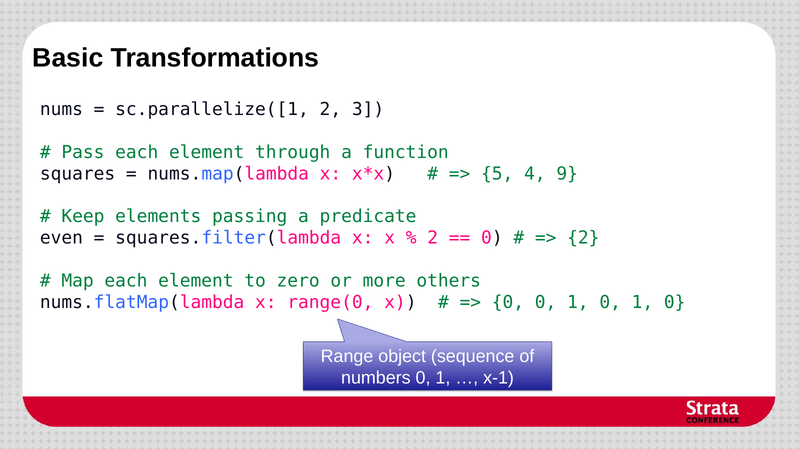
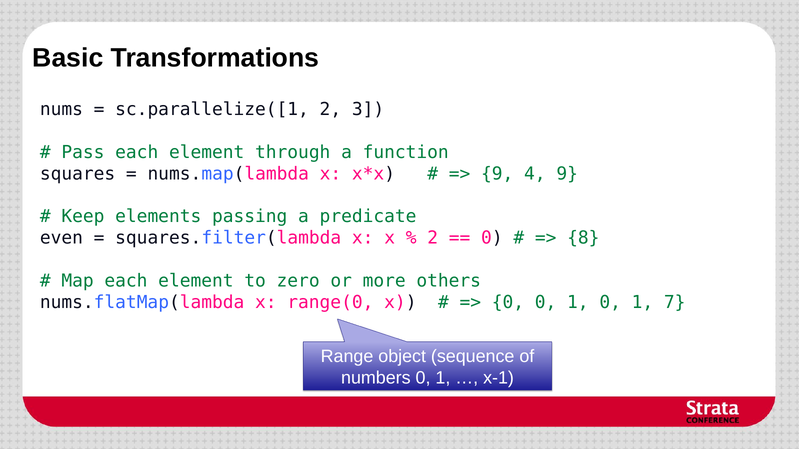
5 at (497, 174): 5 -> 9
2 at (583, 238): 2 -> 8
1 0 1 0: 0 -> 7
